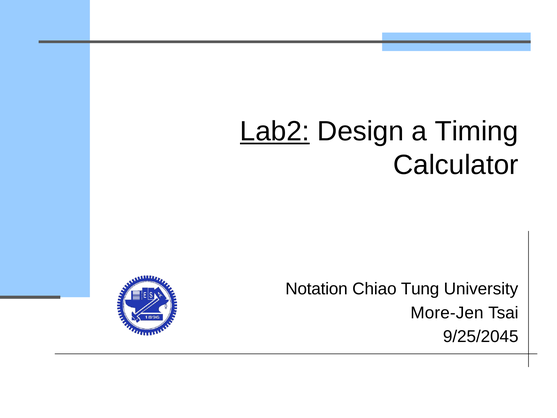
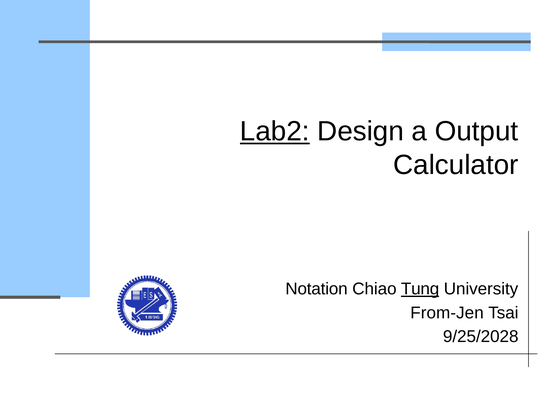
Timing: Timing -> Output
Tung underline: none -> present
More-Jen: More-Jen -> From-Jen
9/25/2045: 9/25/2045 -> 9/25/2028
